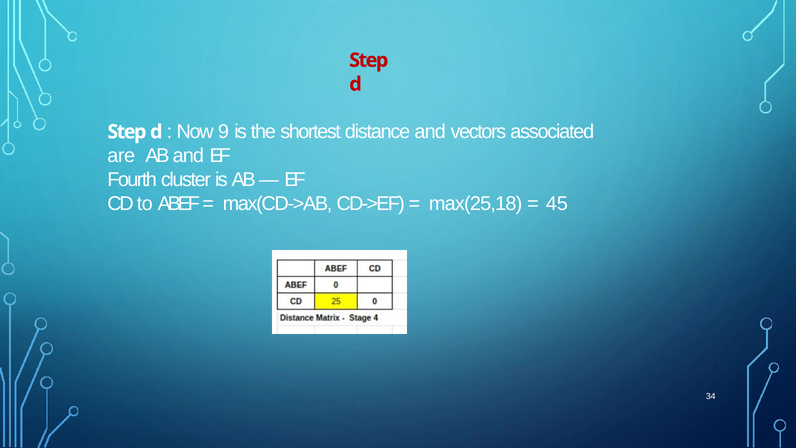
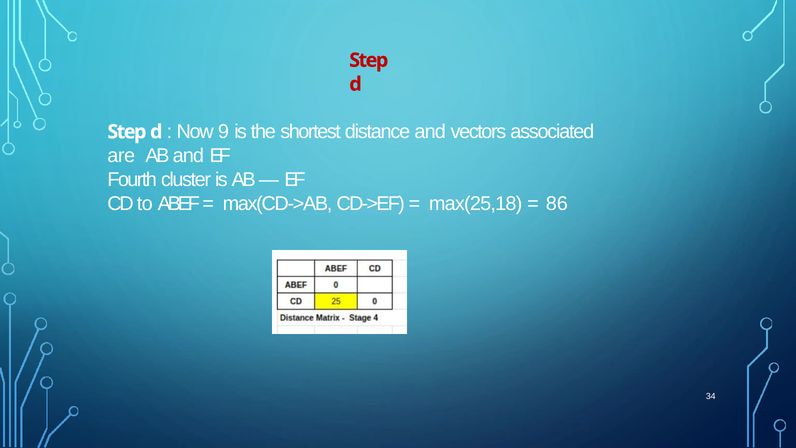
45: 45 -> 86
